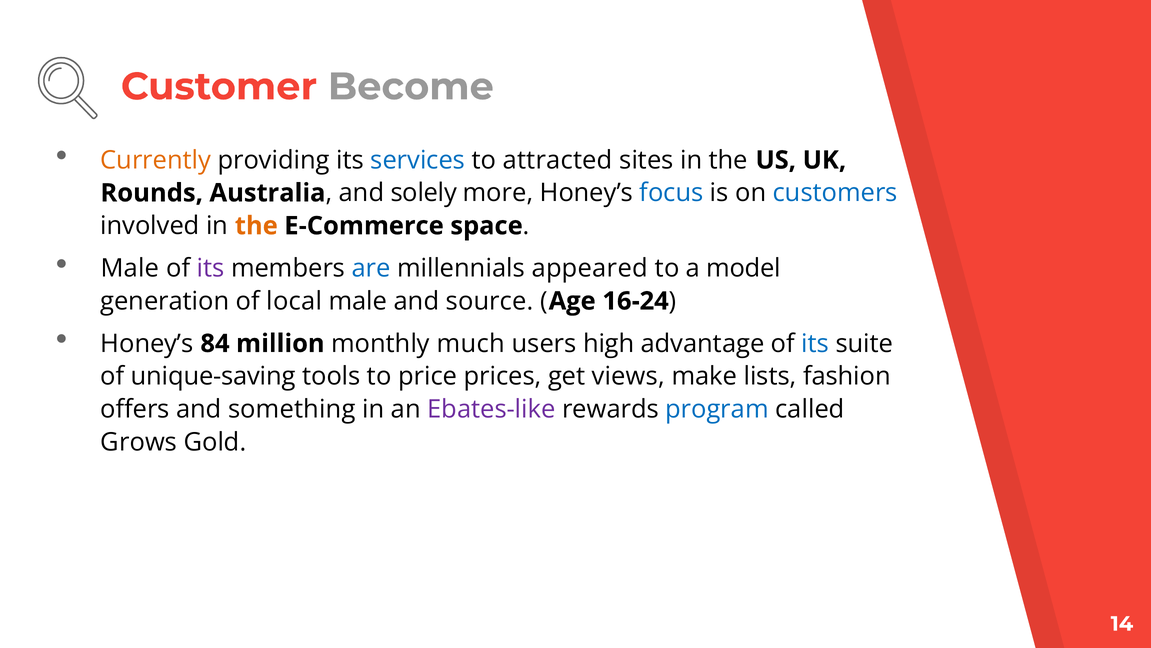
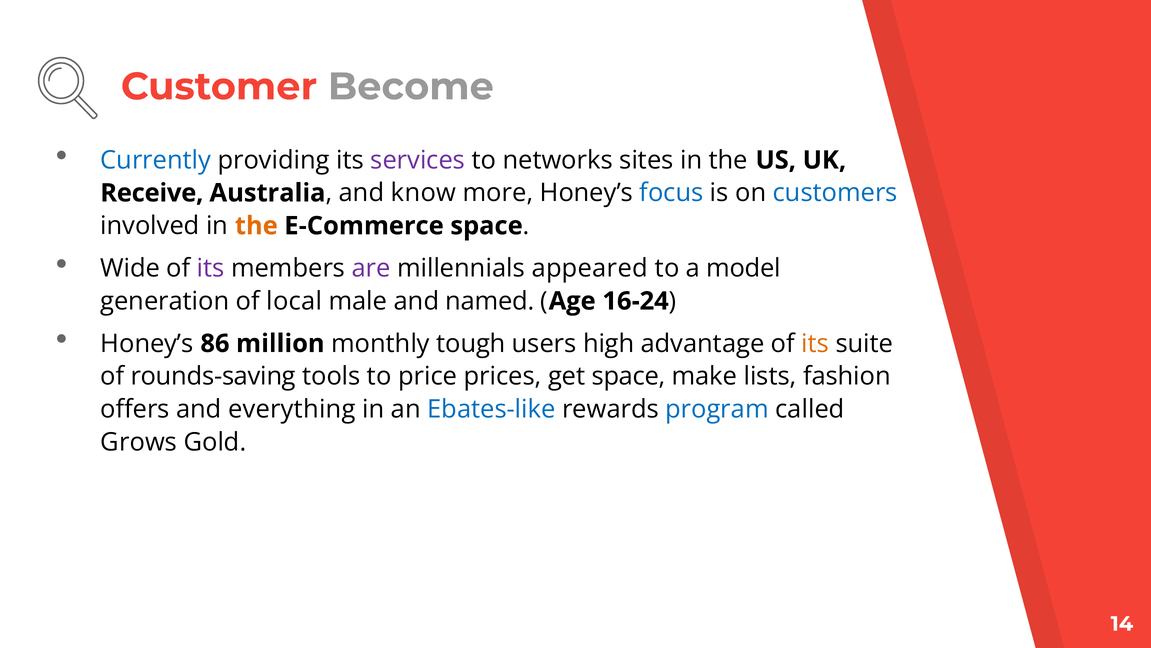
Currently colour: orange -> blue
services colour: blue -> purple
attracted: attracted -> networks
Rounds: Rounds -> Receive
solely: solely -> know
Male at (130, 268): Male -> Wide
are colour: blue -> purple
source: source -> named
84: 84 -> 86
much: much -> tough
its at (815, 343) colour: blue -> orange
unique-saving: unique-saving -> rounds-saving
get views: views -> space
something: something -> everything
Ebates-like colour: purple -> blue
